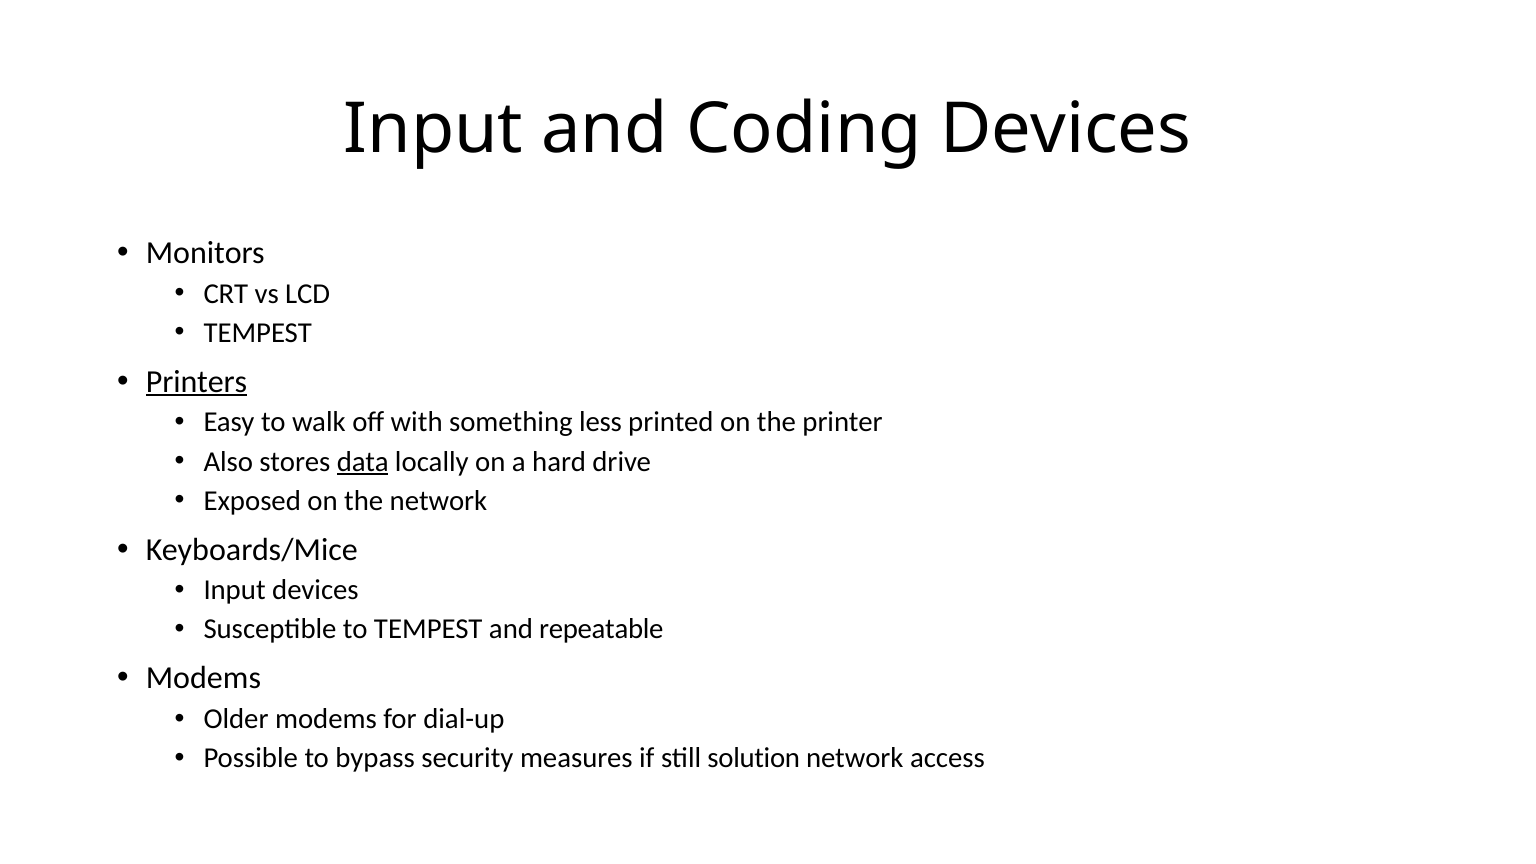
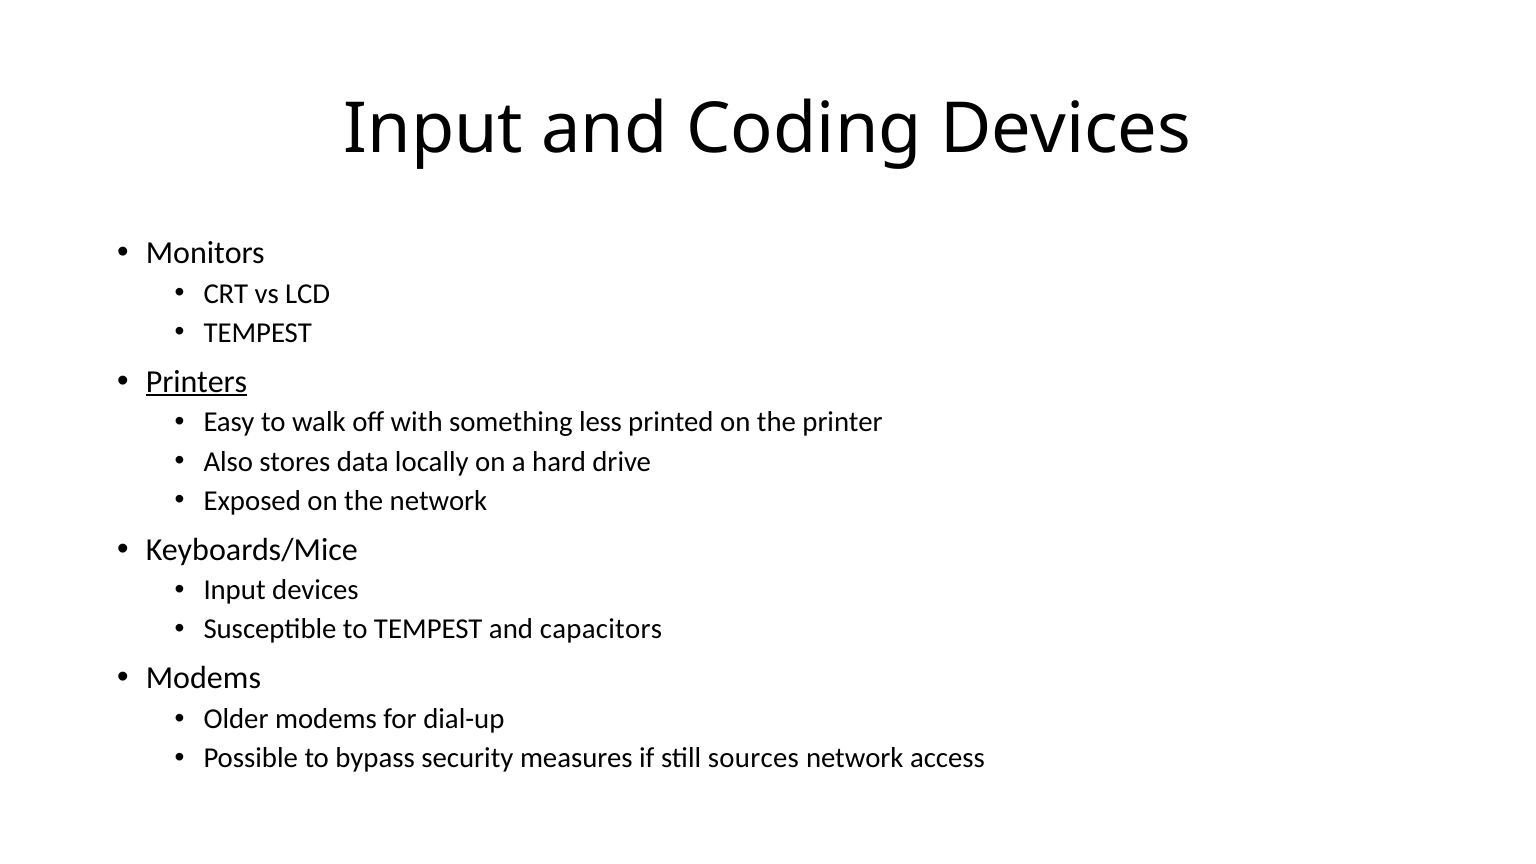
data underline: present -> none
repeatable: repeatable -> capacitors
solution: solution -> sources
